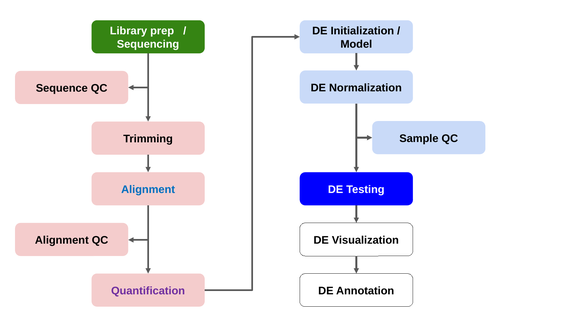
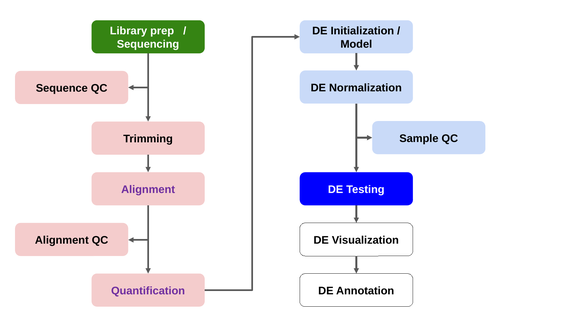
Alignment at (148, 189) colour: blue -> purple
